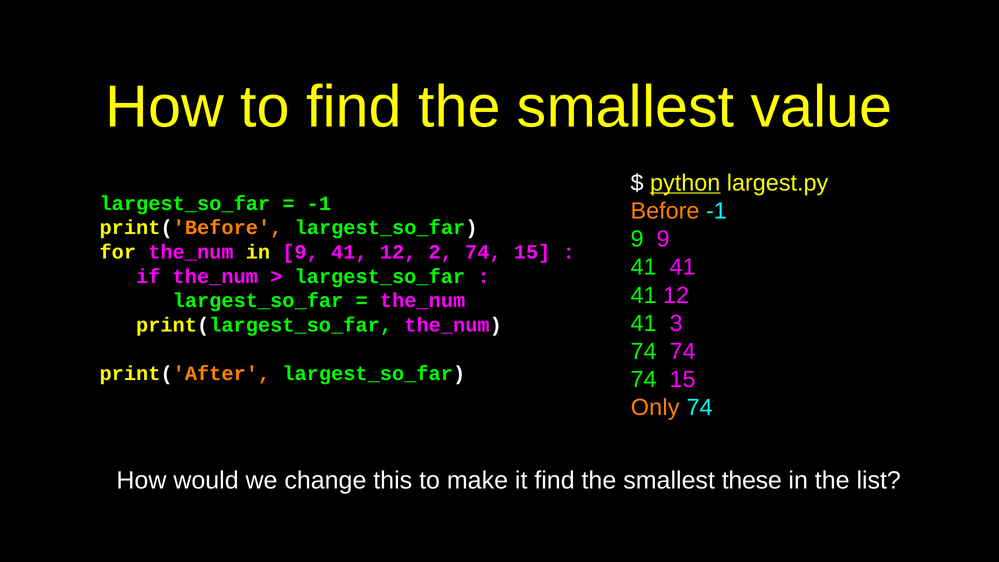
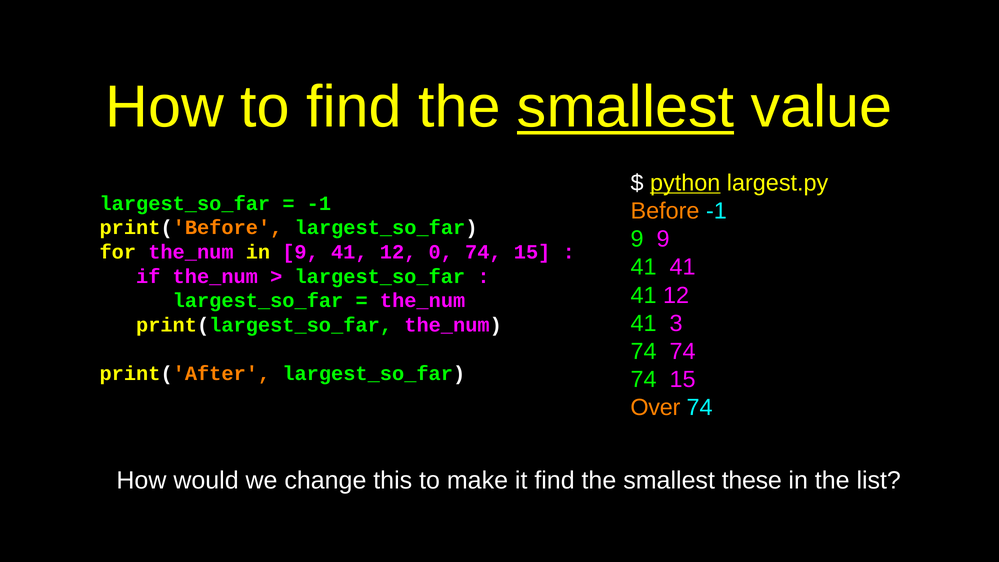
smallest at (626, 107) underline: none -> present
2: 2 -> 0
Only: Only -> Over
